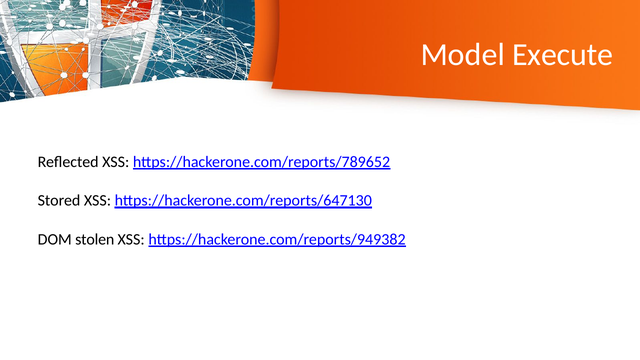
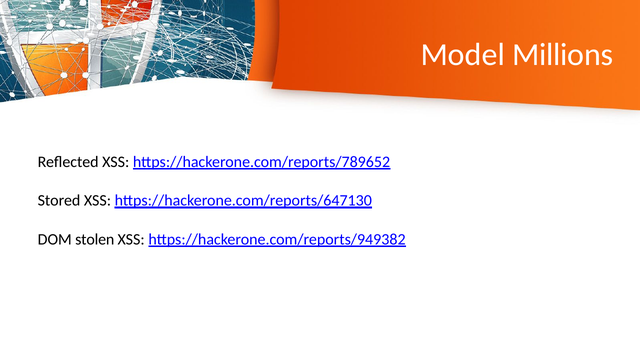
Execute: Execute -> Millions
